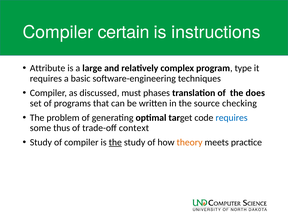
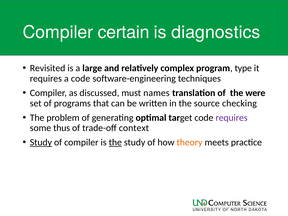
instructions: instructions -> diagnostics
Attribute: Attribute -> Revisited
a basic: basic -> code
phases: phases -> names
does: does -> were
requires at (232, 118) colour: blue -> purple
Study at (41, 142) underline: none -> present
